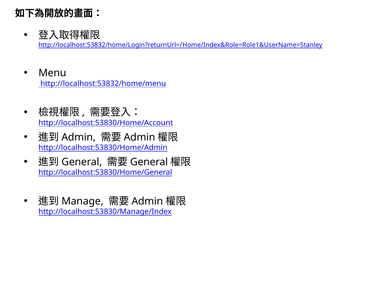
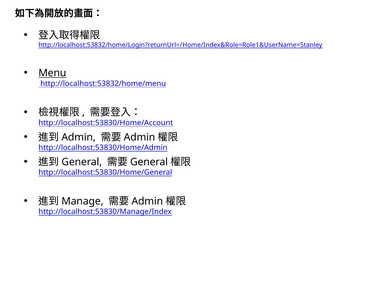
Menu underline: none -> present
